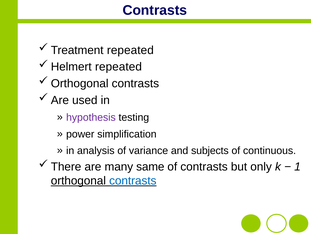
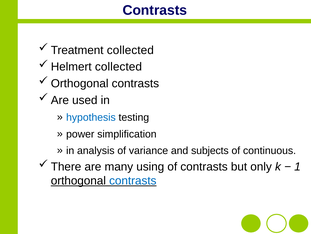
repeated at (130, 50): repeated -> collected
repeated at (118, 67): repeated -> collected
hypothesis colour: purple -> blue
same: same -> using
